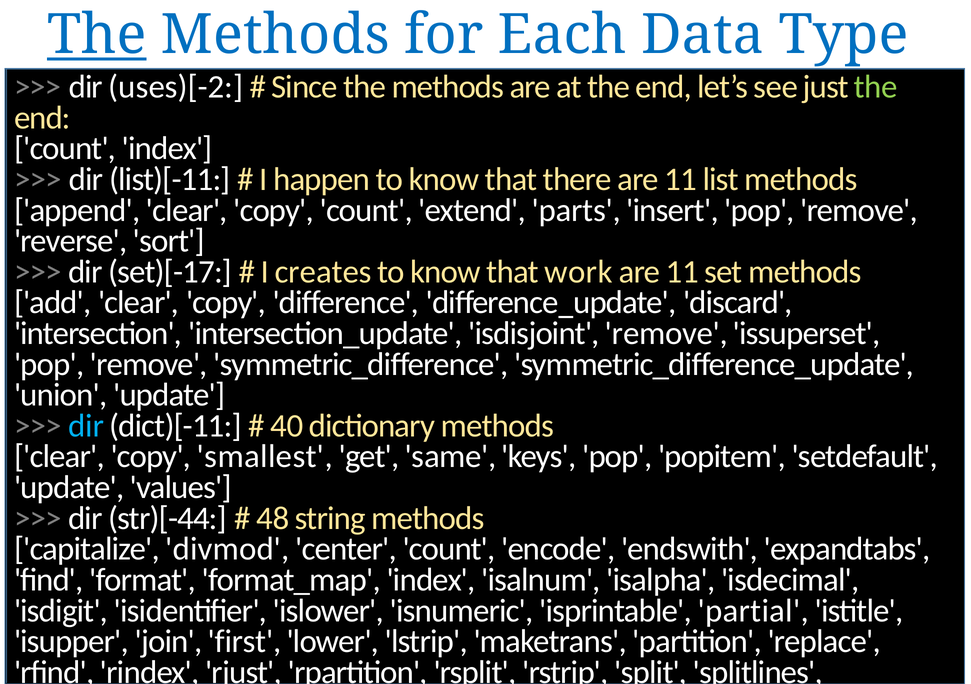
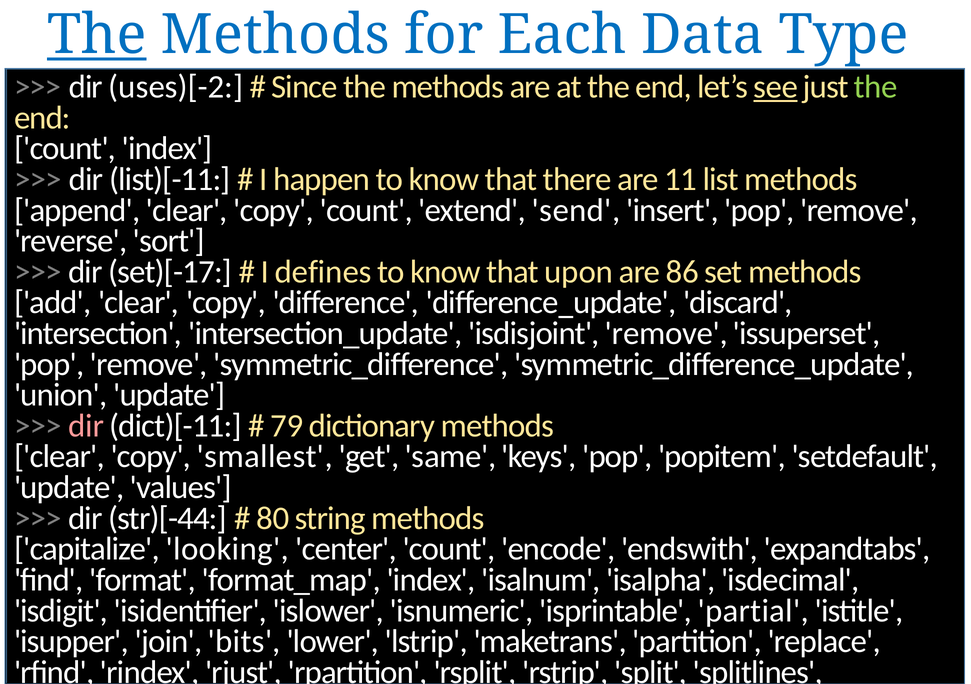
see underline: none -> present
parts: parts -> send
creates: creates -> defines
work: work -> upon
11 at (682, 272): 11 -> 86
dir at (86, 426) colour: light blue -> pink
40: 40 -> 79
48: 48 -> 80
divmod: divmod -> looking
first: first -> bits
